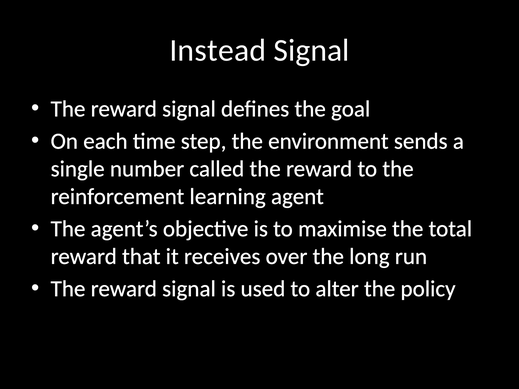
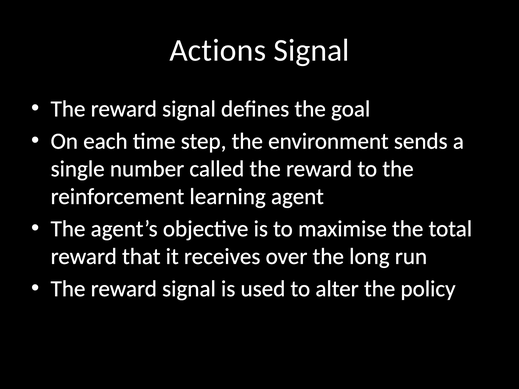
Instead: Instead -> Actions
